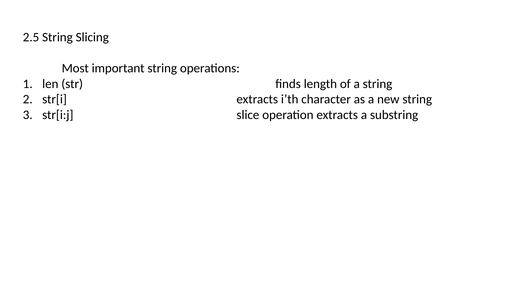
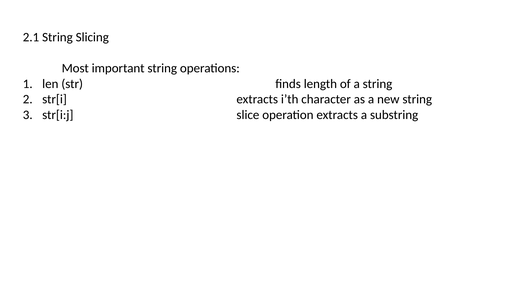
2.5: 2.5 -> 2.1
